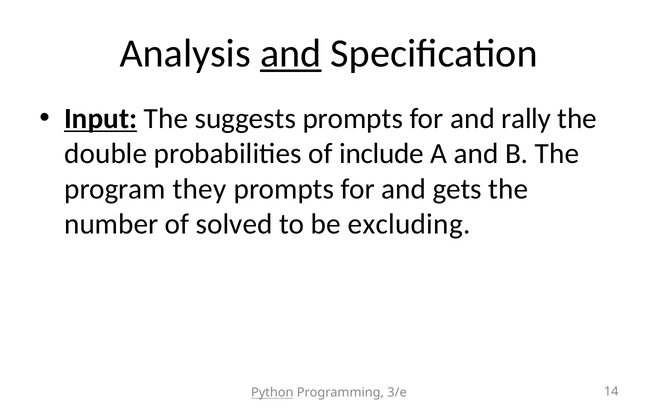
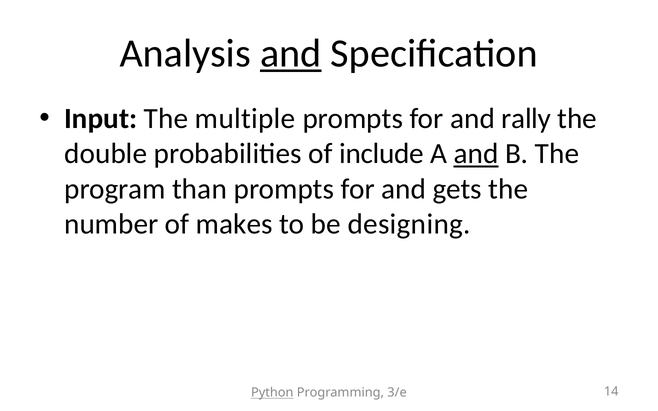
Input underline: present -> none
suggests: suggests -> multiple
and at (476, 154) underline: none -> present
they: they -> than
solved: solved -> makes
excluding: excluding -> designing
